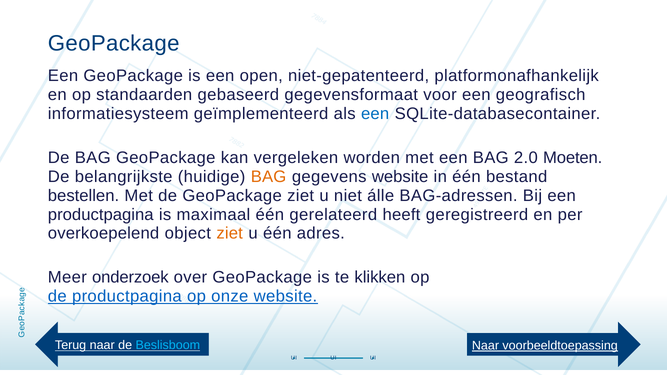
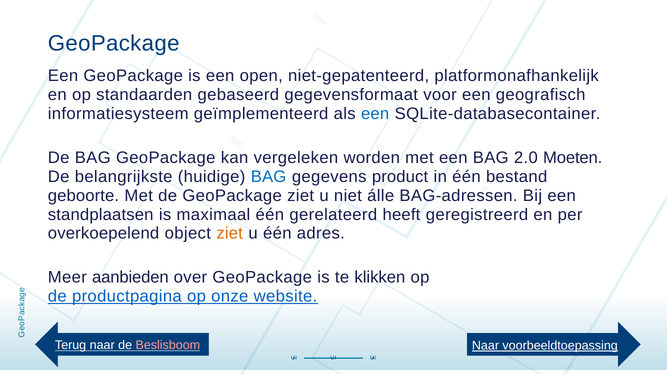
BAG at (269, 177) colour: orange -> blue
gegevens website: website -> product
bestellen: bestellen -> geboorte
productpagina at (101, 215): productpagina -> standplaatsen
onderzoek: onderzoek -> aanbieden
Beslisboom colour: light blue -> pink
